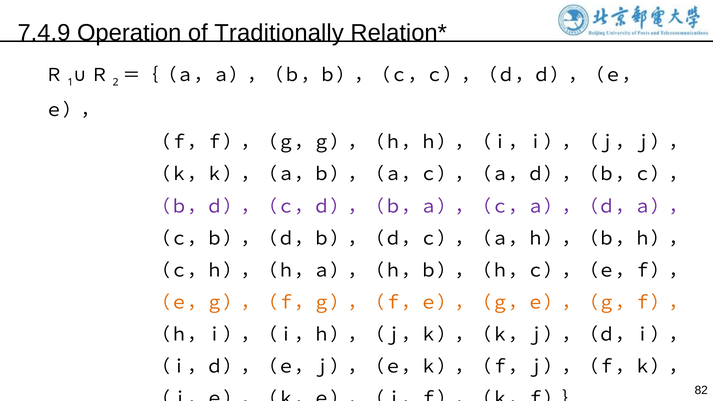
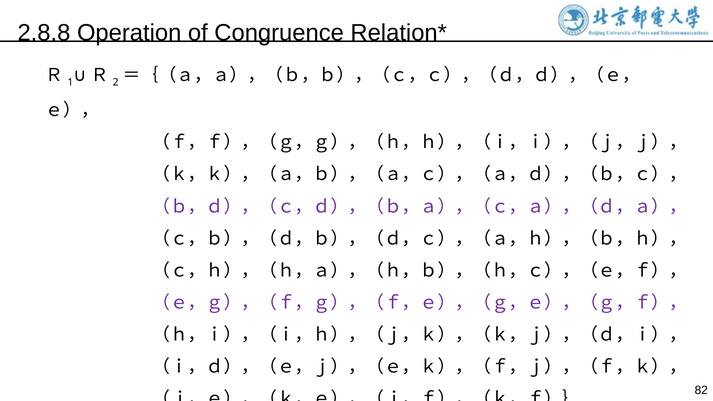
7.4.9: 7.4.9 -> 2.8.8
Traditionally: Traditionally -> Congruence
（ｅ，ｇ），（ｆ，ｇ），（ｆ，ｅ），（ｇ，ｅ），（ｇ，ｆ）， colour: orange -> purple
